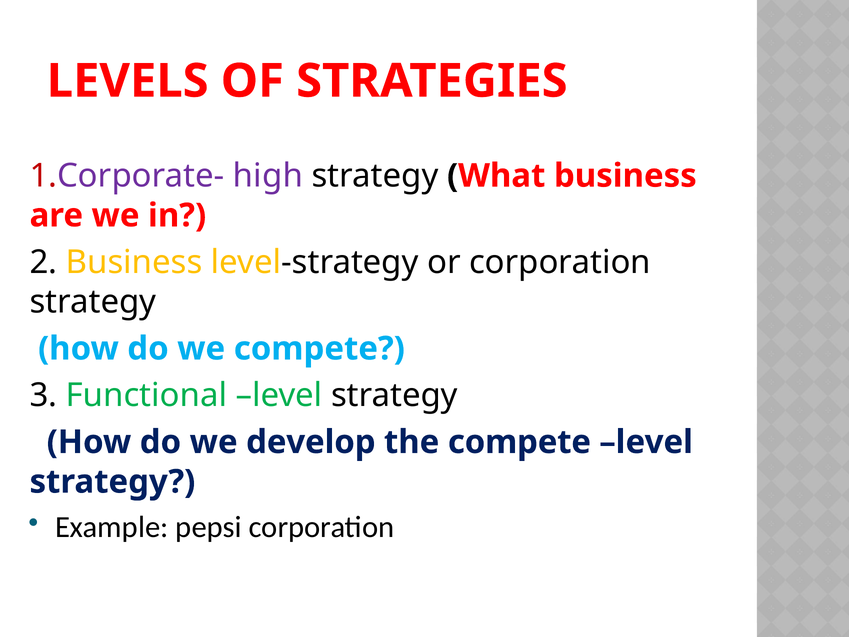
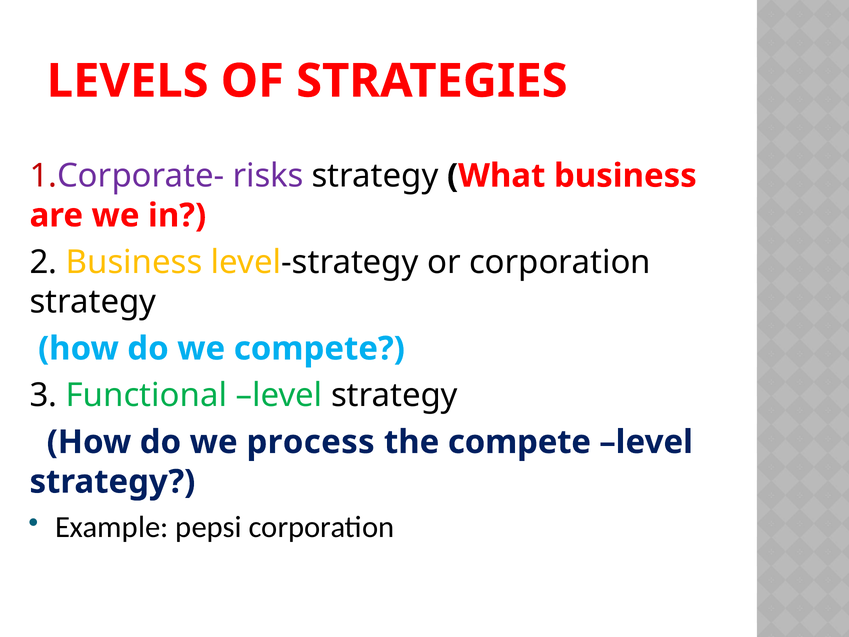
high: high -> risks
develop: develop -> process
